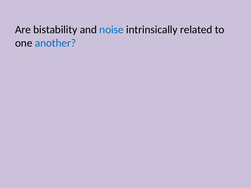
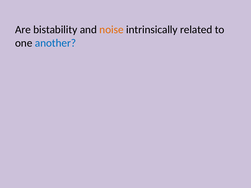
noise colour: blue -> orange
